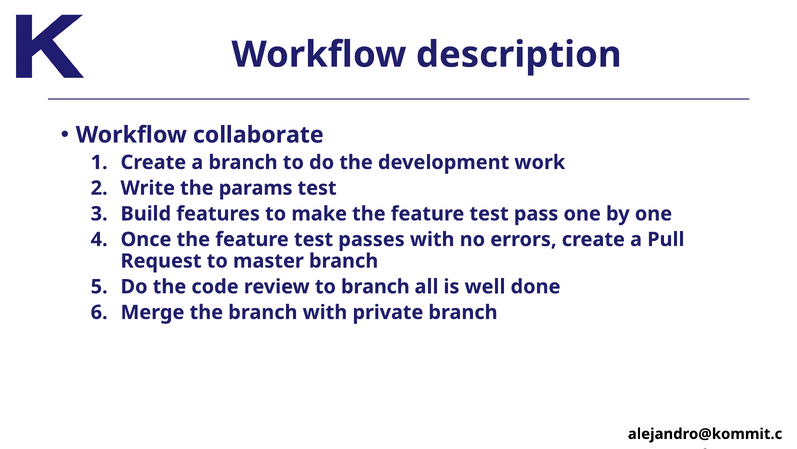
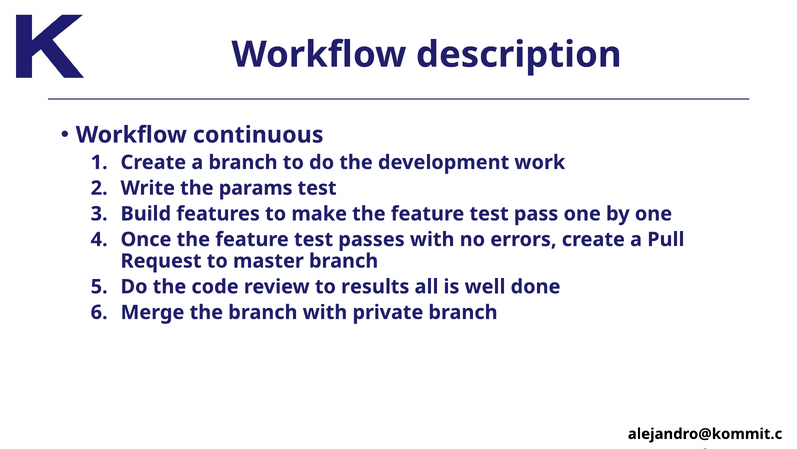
collaborate: collaborate -> continuous
to branch: branch -> results
